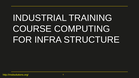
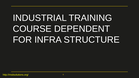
COMPUTING: COMPUTING -> DEPENDENT
